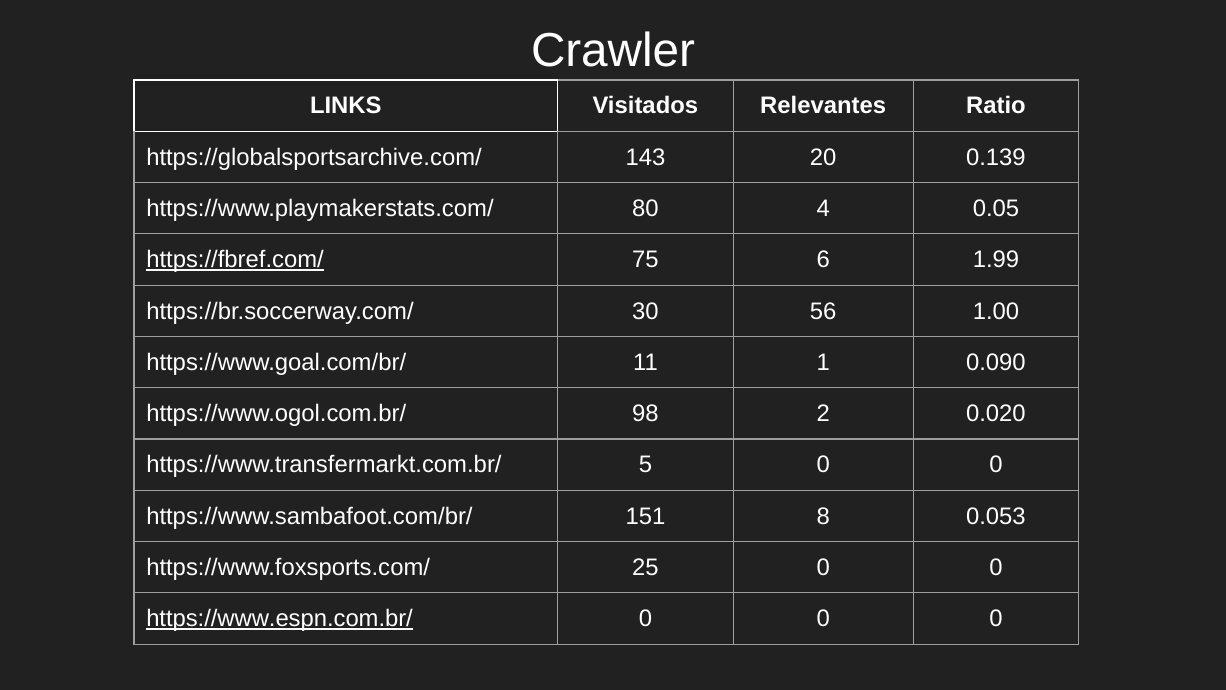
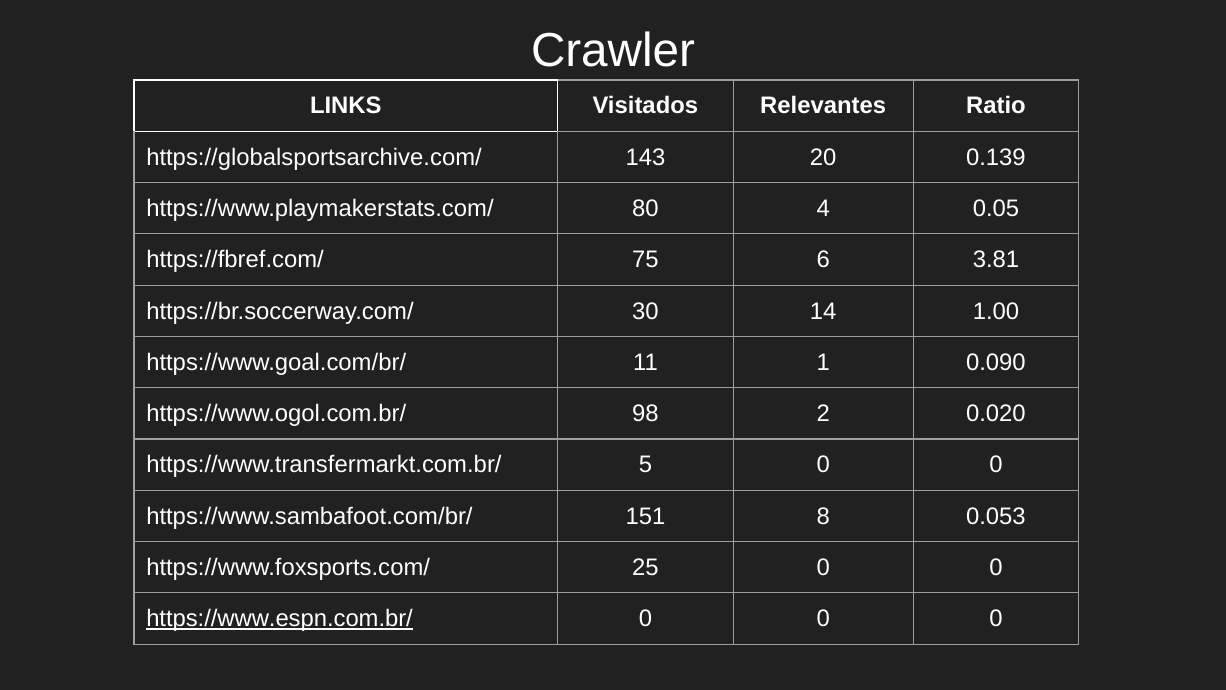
https://fbref.com/ underline: present -> none
1.99: 1.99 -> 3.81
56: 56 -> 14
